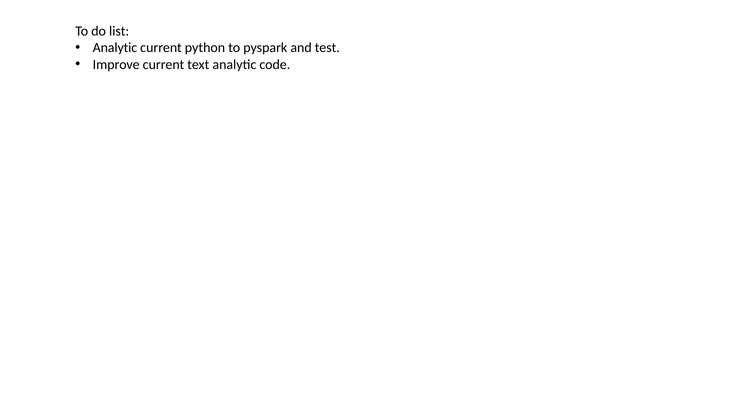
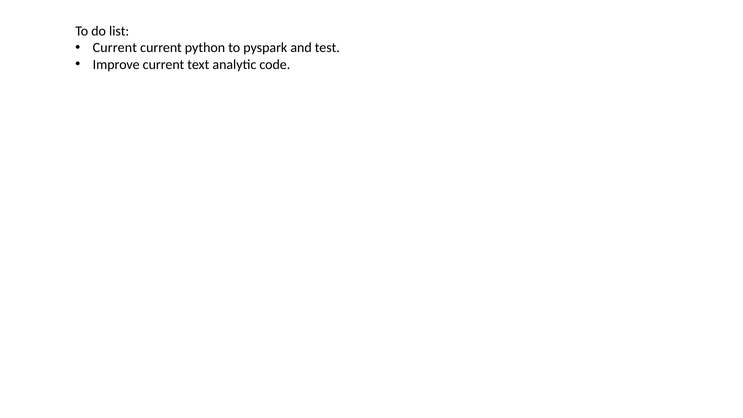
Analytic at (115, 48): Analytic -> Current
